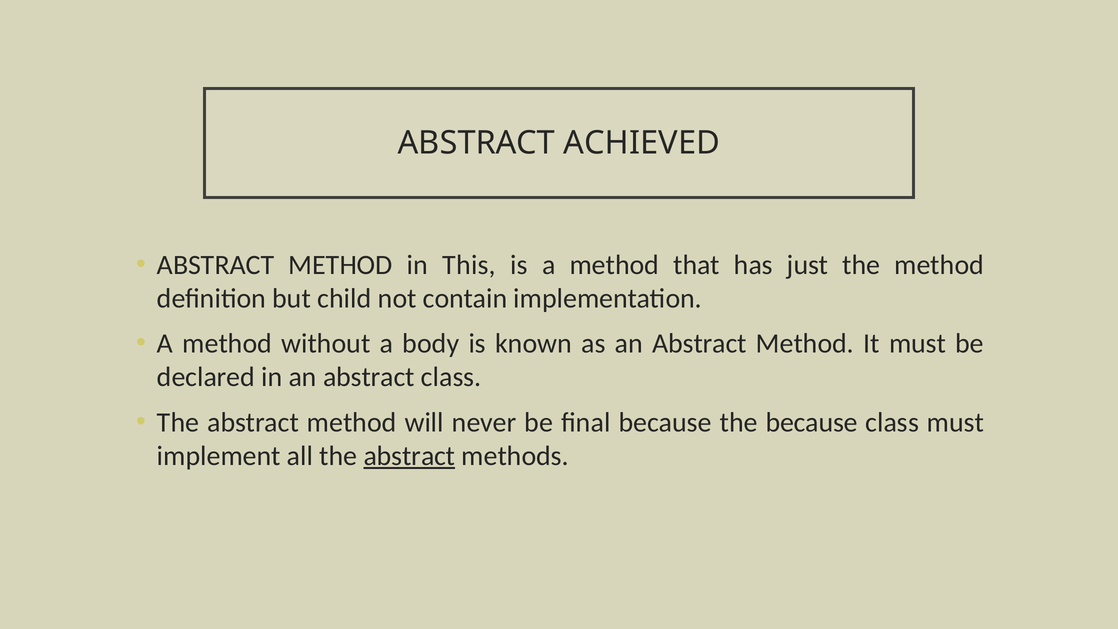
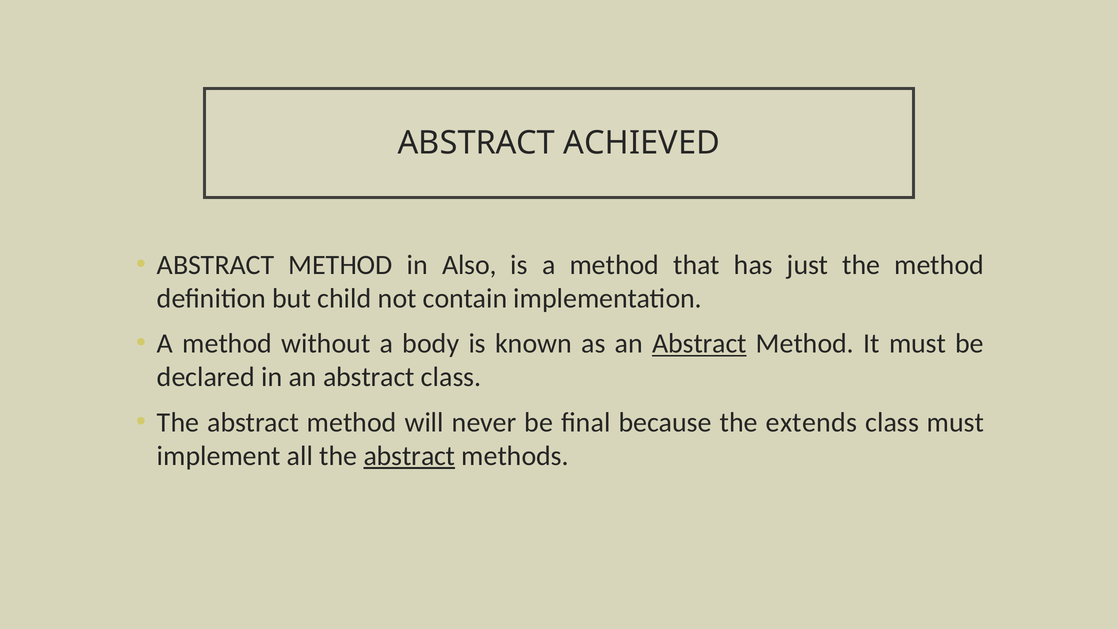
This: This -> Also
Abstract at (699, 344) underline: none -> present
the because: because -> extends
